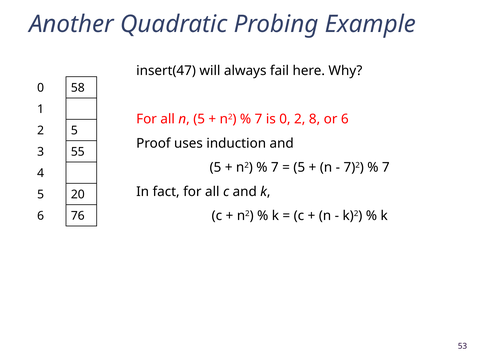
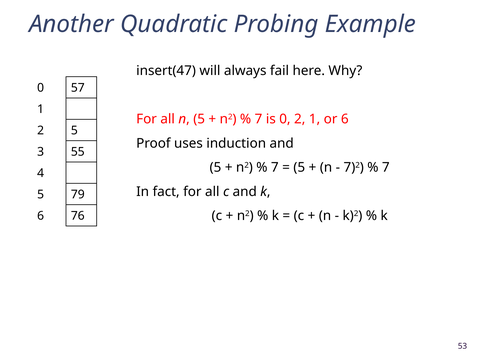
58: 58 -> 57
2 8: 8 -> 1
20: 20 -> 79
